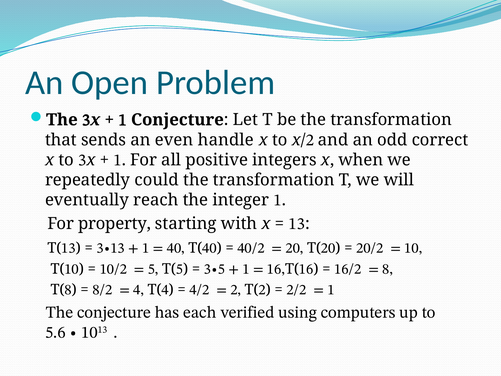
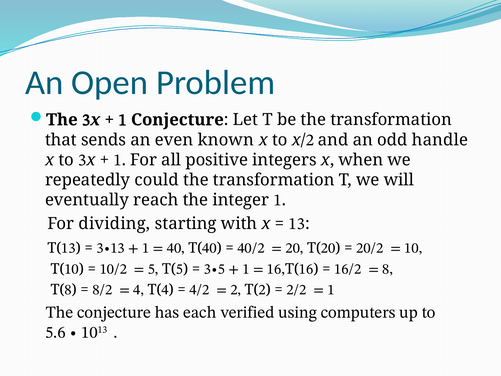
handle: handle -> known
correct: correct -> handle
property: property -> dividing
